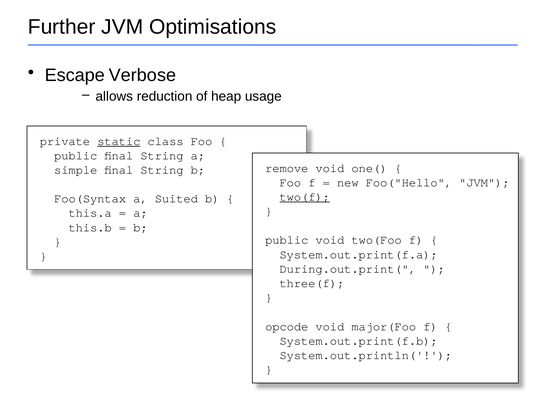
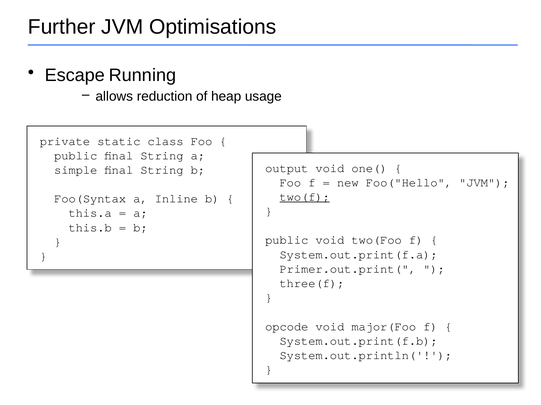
Verbose: Verbose -> Running
static underline: present -> none
remove: remove -> output
Suited: Suited -> Inline
During.out.print(: During.out.print( -> Primer.out.print(
